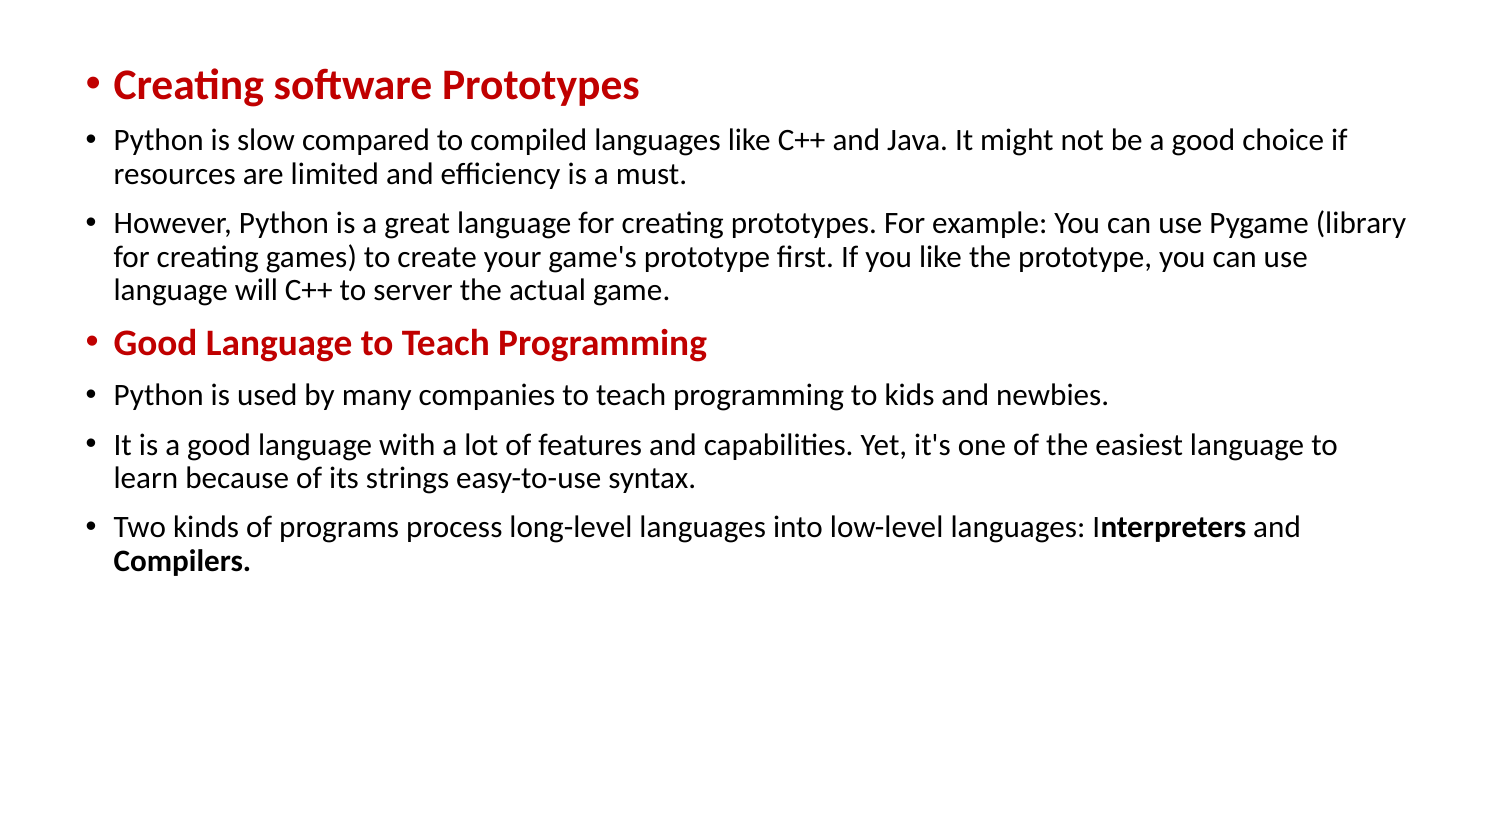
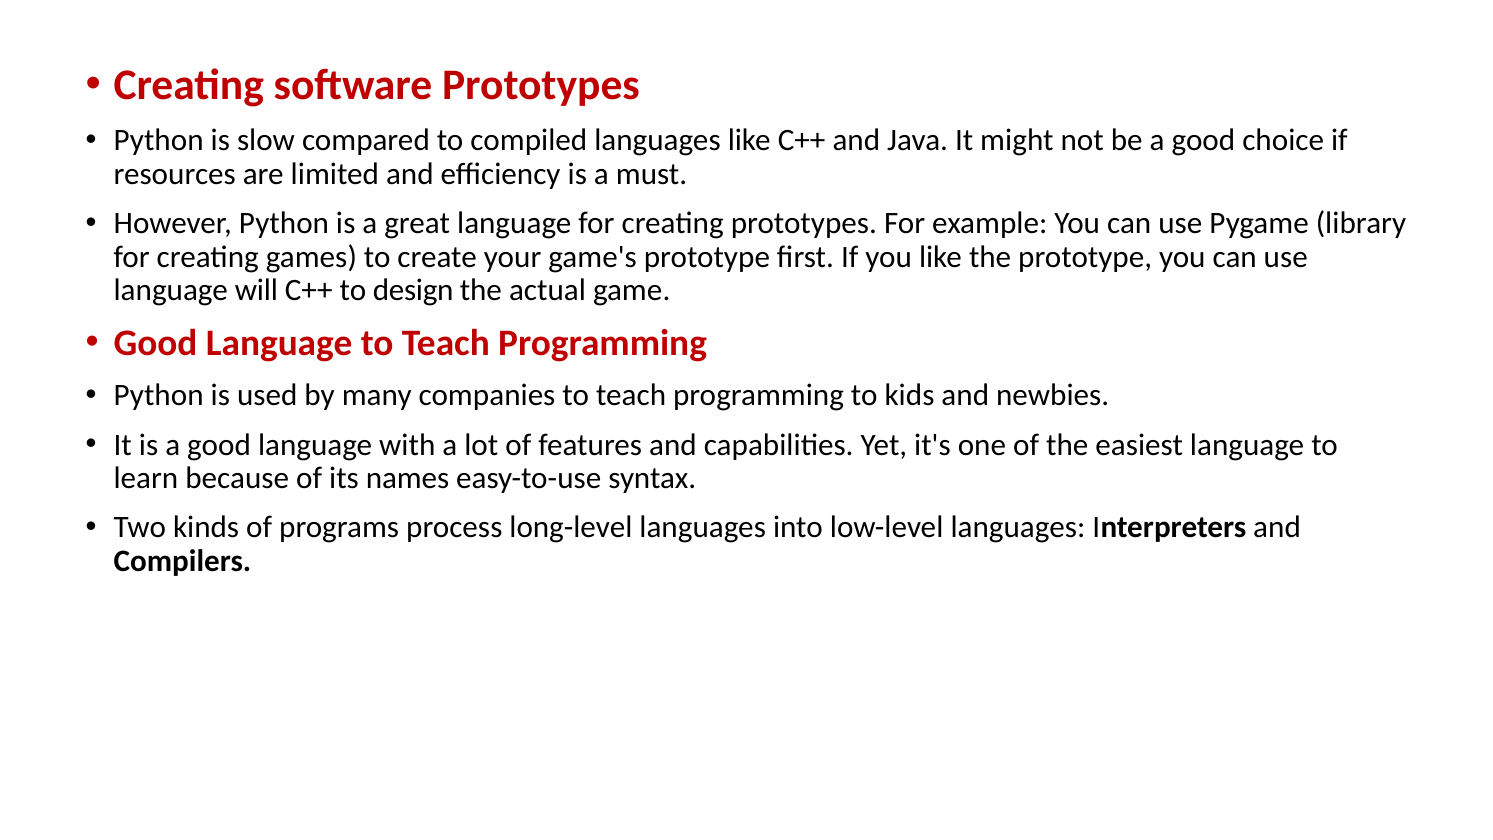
server: server -> design
strings: strings -> names
